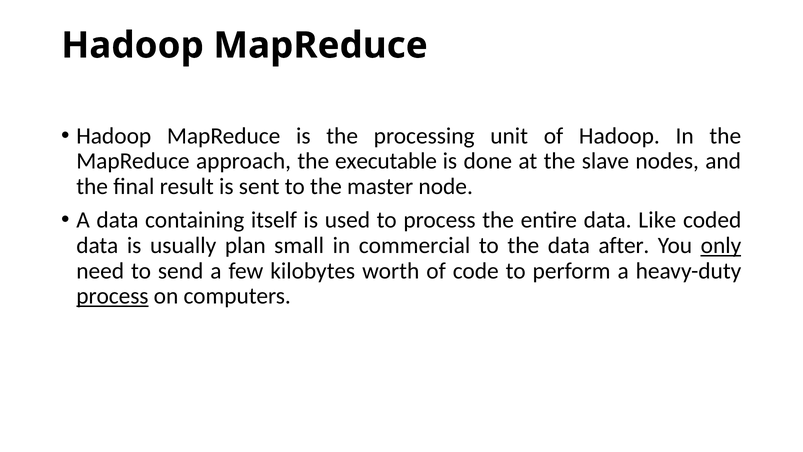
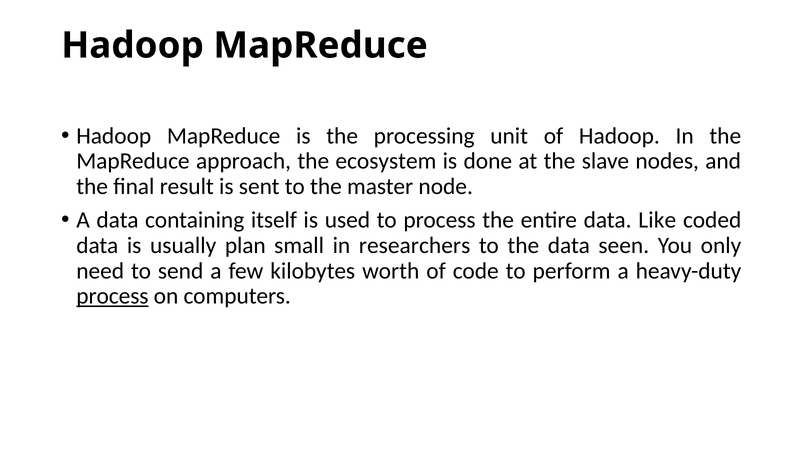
executable: executable -> ecosystem
commercial: commercial -> researchers
after: after -> seen
only underline: present -> none
